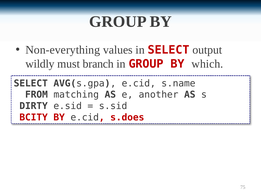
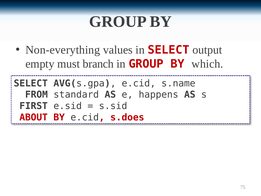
wildly: wildly -> empty
matching: matching -> standard
another: another -> happens
DIRTY: DIRTY -> FIRST
BCITY: BCITY -> ABOUT
